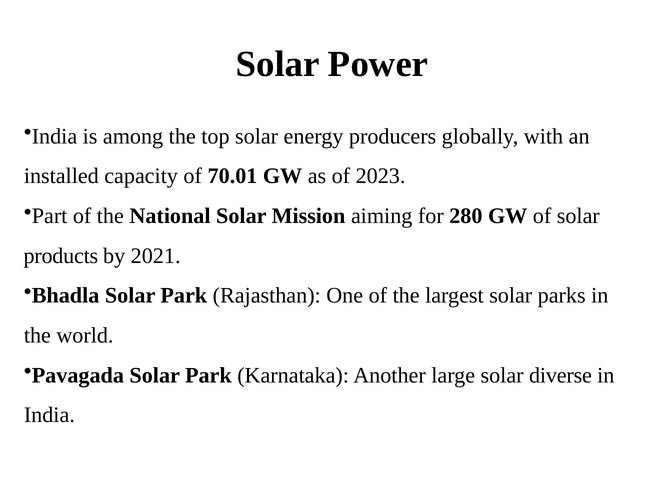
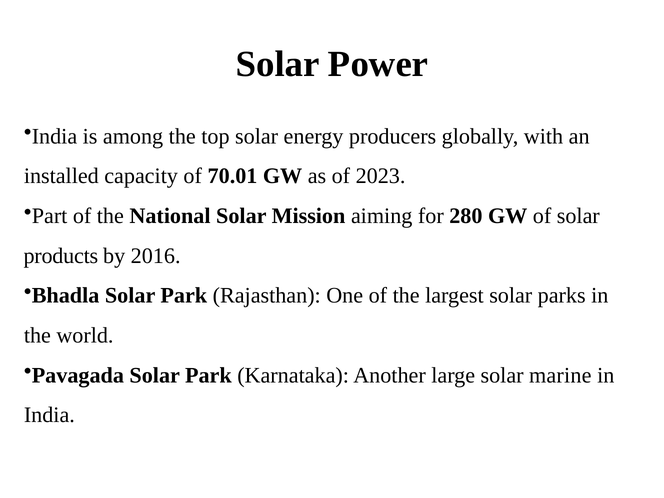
2021: 2021 -> 2016
diverse: diverse -> marine
